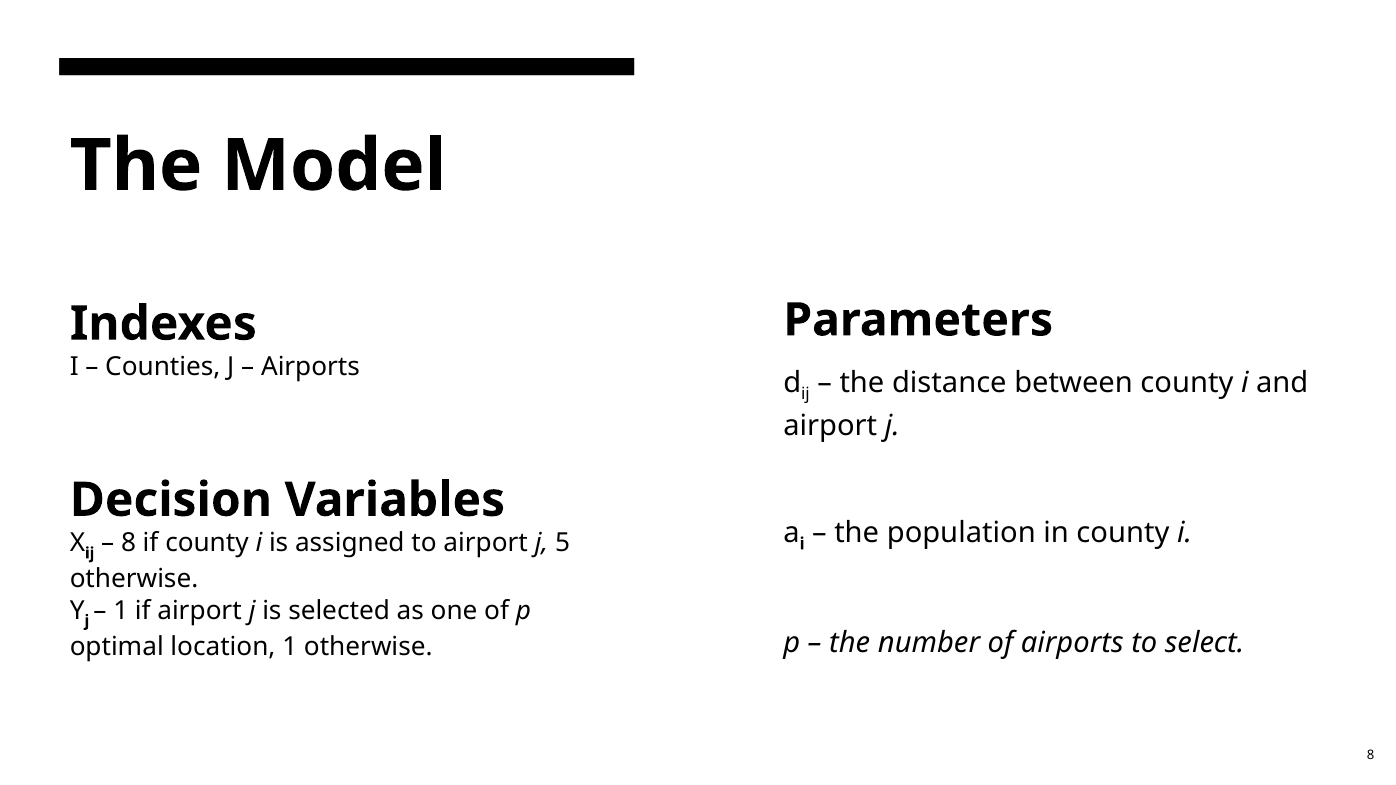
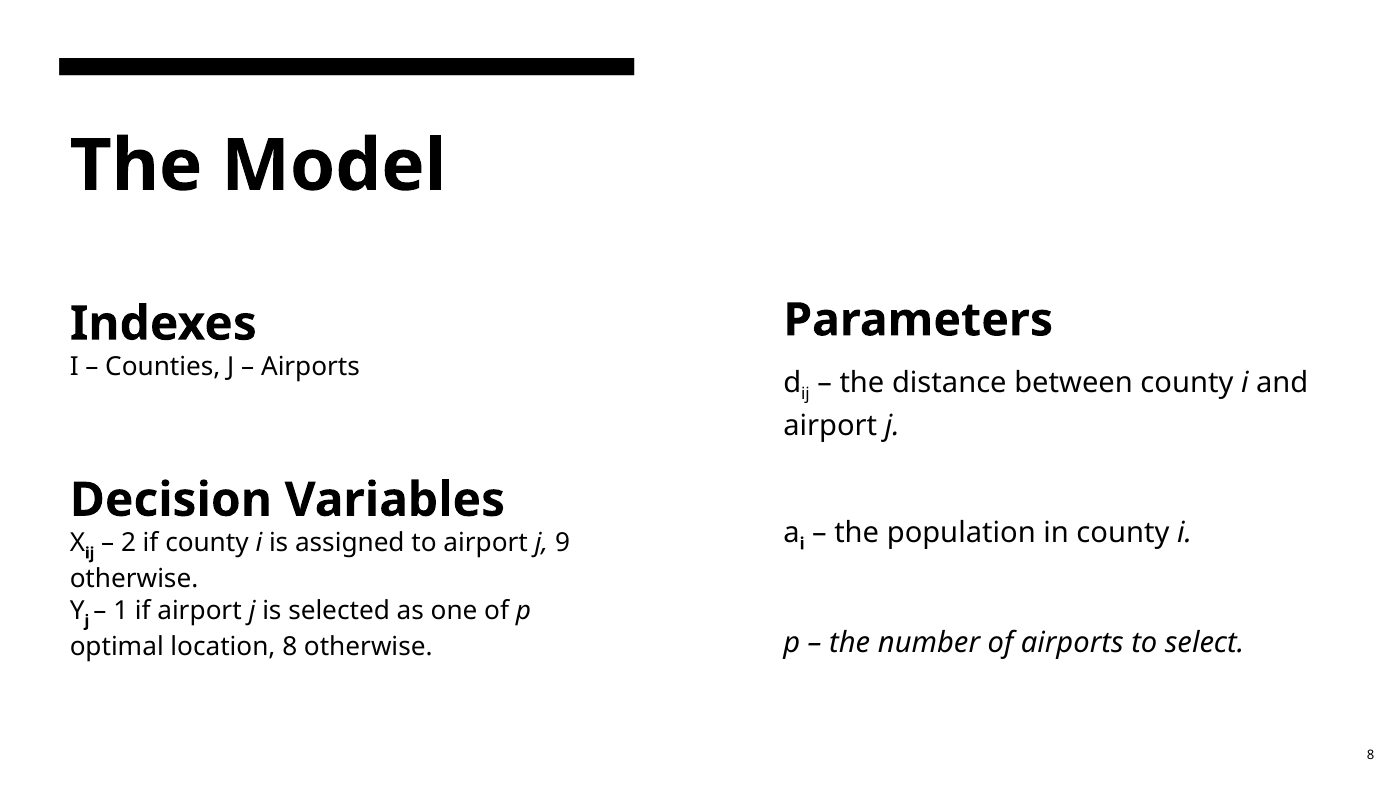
8 at (129, 543): 8 -> 2
5: 5 -> 9
location 1: 1 -> 8
